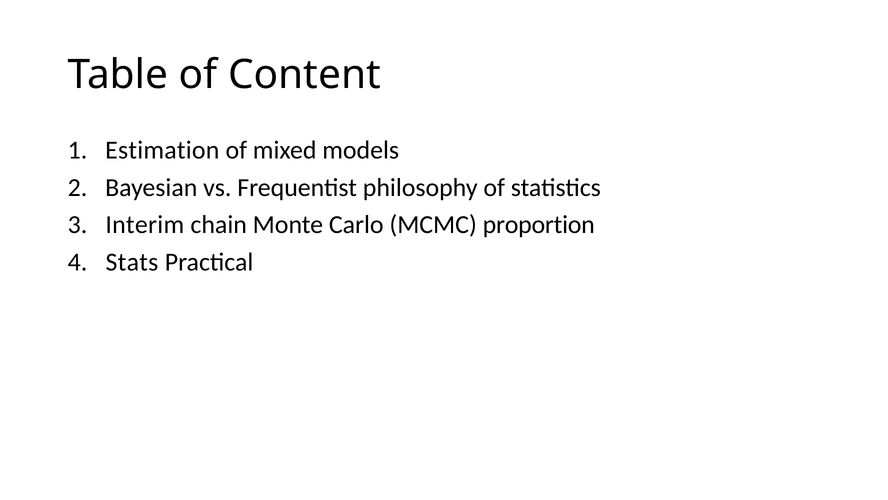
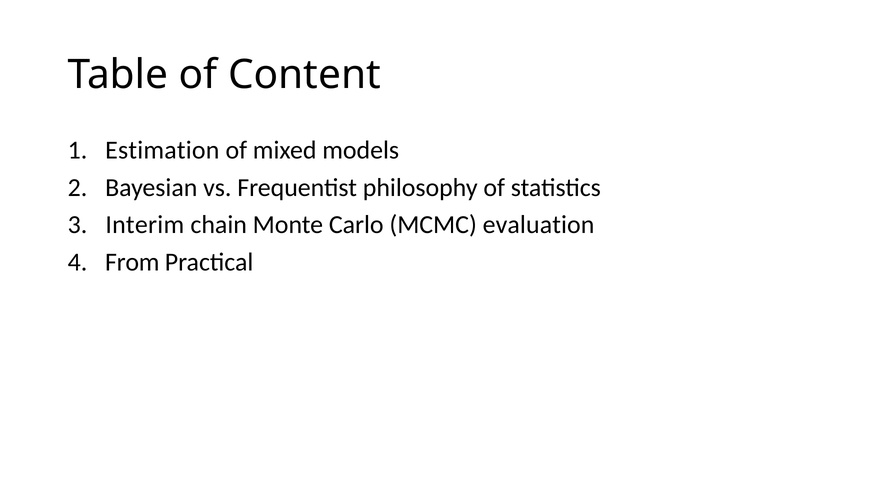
proportion: proportion -> evaluation
Stats: Stats -> From
